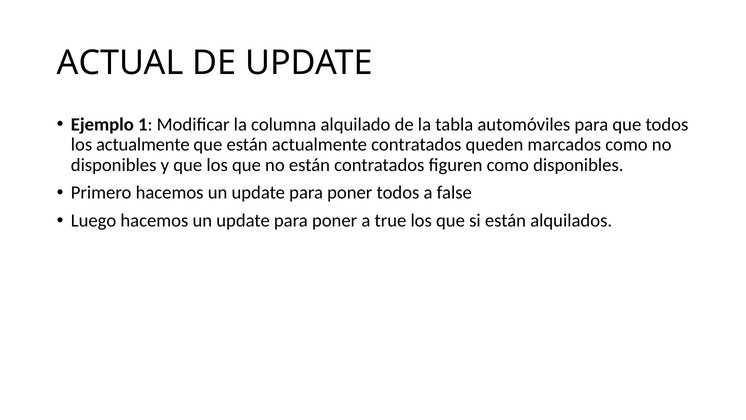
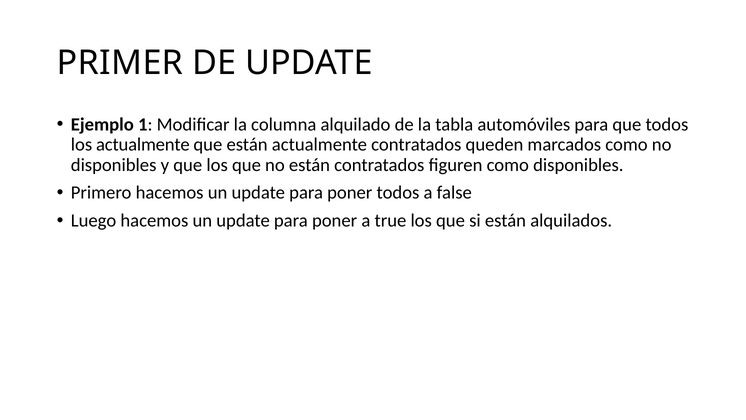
ACTUAL: ACTUAL -> PRIMER
